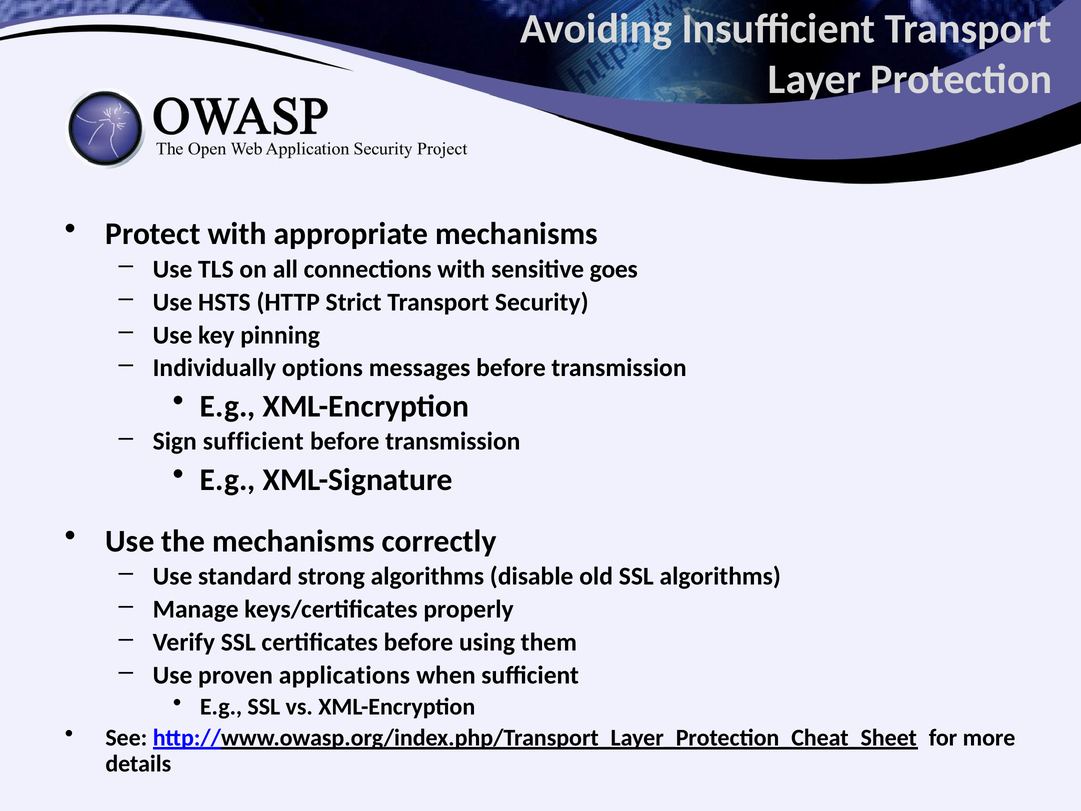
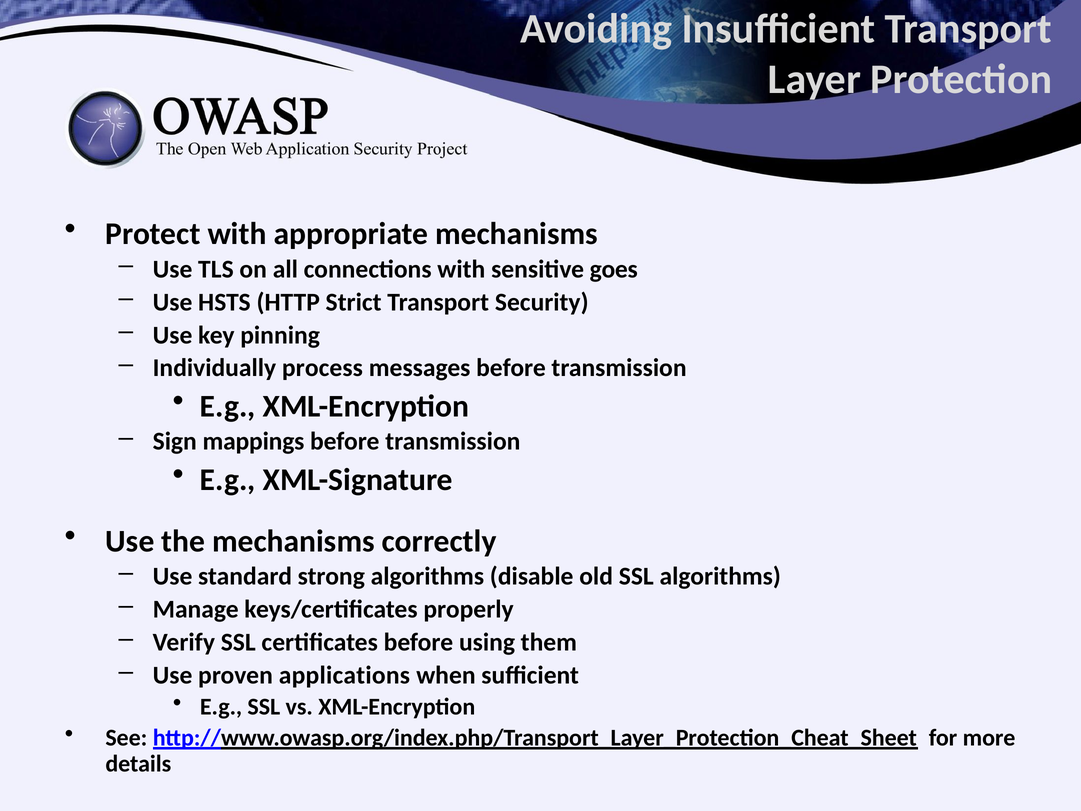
options: options -> process
Sign sufficient: sufficient -> mappings
